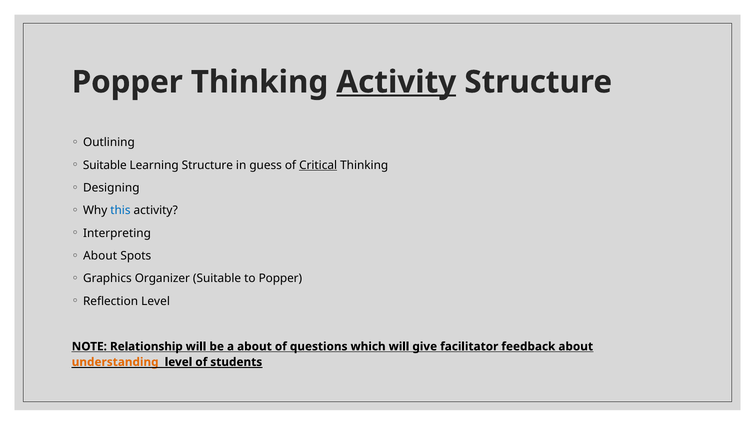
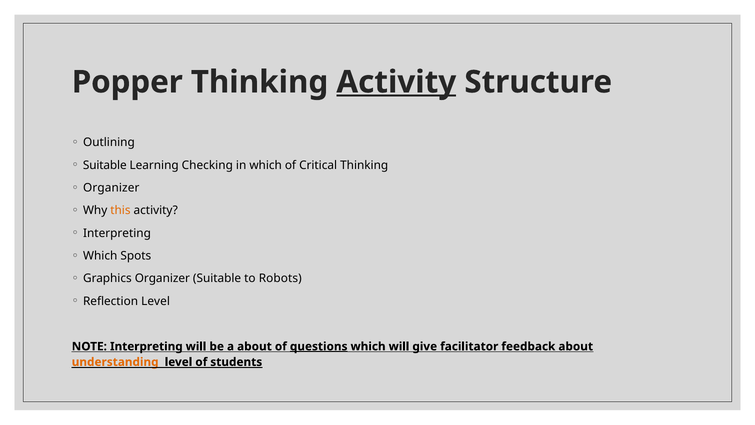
Learning Structure: Structure -> Checking
in guess: guess -> which
Critical underline: present -> none
Designing at (111, 188): Designing -> Organizer
this colour: blue -> orange
About at (100, 256): About -> Which
to Popper: Popper -> Robots
NOTE Relationship: Relationship -> Interpreting
questions underline: none -> present
